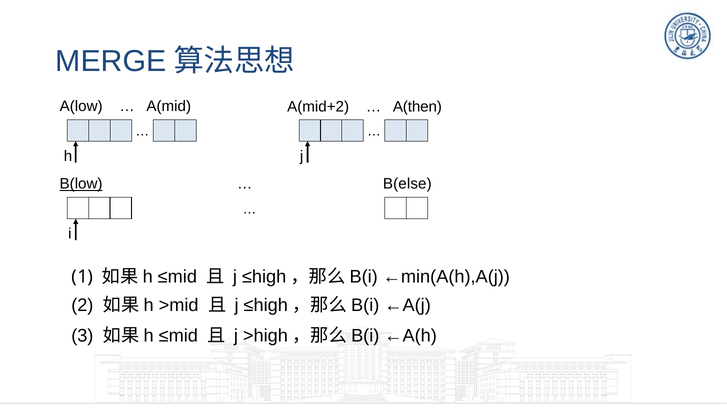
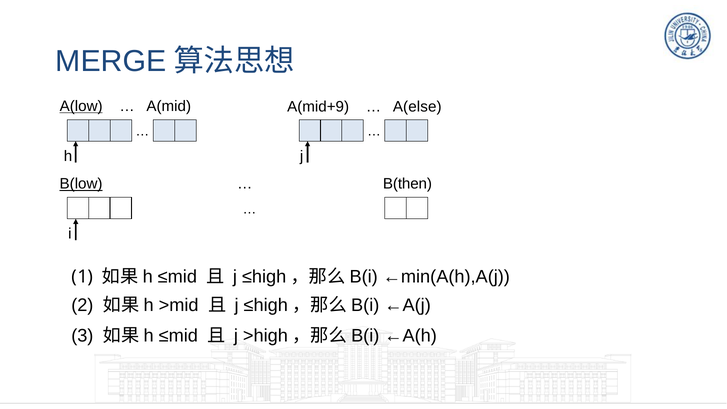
A(low underline: none -> present
A(mid+2: A(mid+2 -> A(mid+9
A(then: A(then -> A(else
B(else: B(else -> B(then
